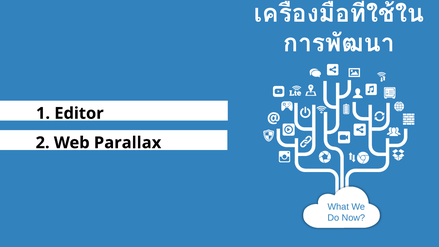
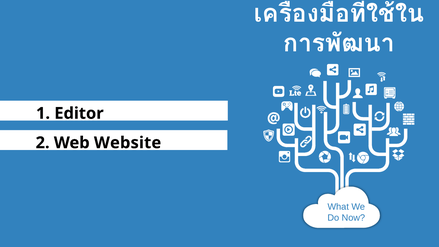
Parallax: Parallax -> Website
